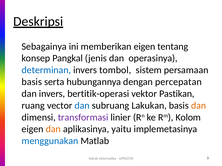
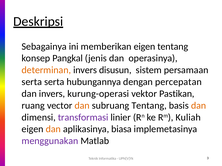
determinan colour: blue -> orange
tombol: tombol -> disusun
basis at (32, 82): basis -> serta
bertitik-operasi: bertitik-operasi -> kurung-operasi
dan at (82, 106) colour: blue -> orange
subruang Lakukan: Lakukan -> Tentang
Kolom: Kolom -> Kuliah
yaitu: yaitu -> biasa
menggunakan colour: blue -> purple
